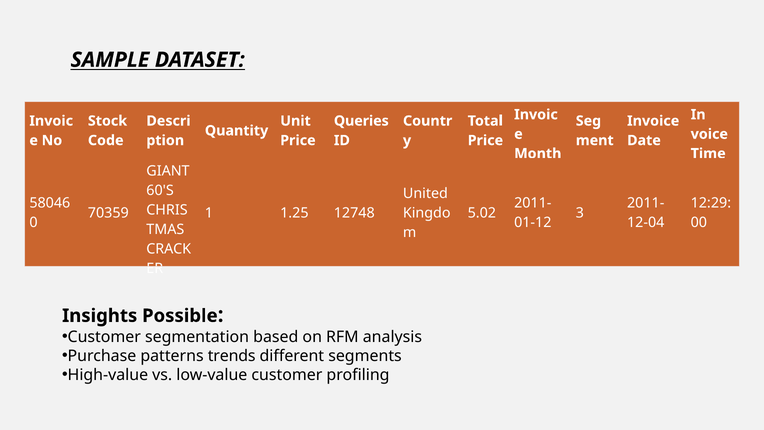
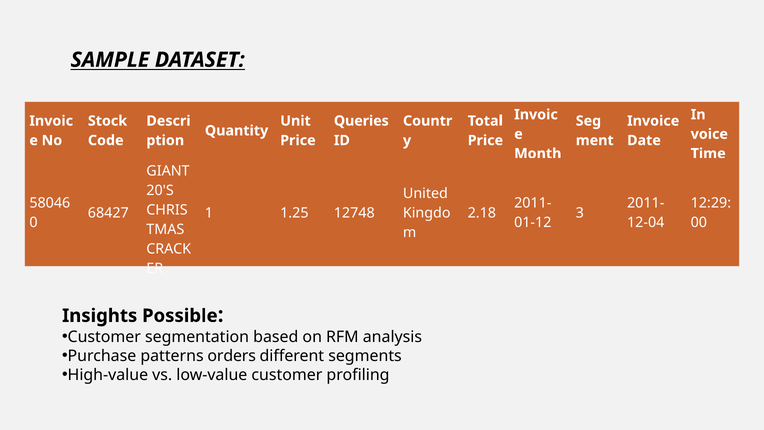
60'S: 60'S -> 20'S
70359: 70359 -> 68427
5.02: 5.02 -> 2.18
trends: trends -> orders
